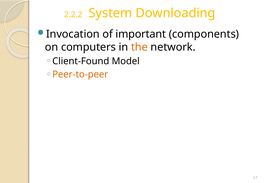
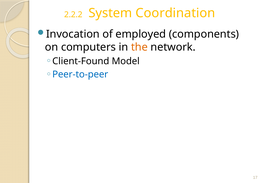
Downloading: Downloading -> Coordination
important: important -> employed
Peer-to-peer colour: orange -> blue
